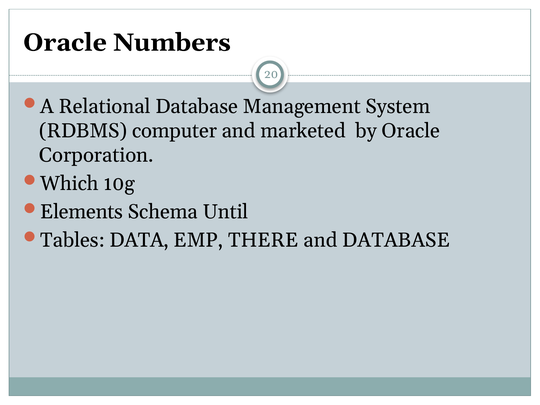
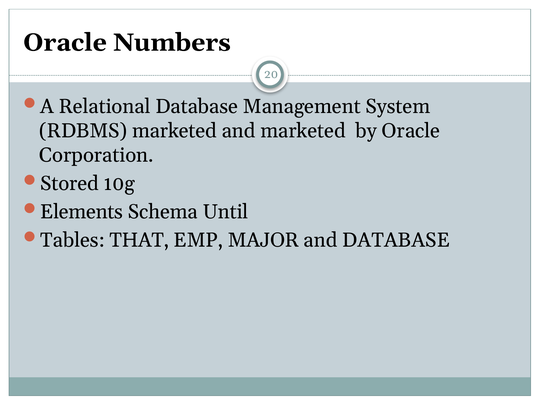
RDBMS computer: computer -> marketed
Which: Which -> Stored
DATA: DATA -> THAT
THERE: THERE -> MAJOR
